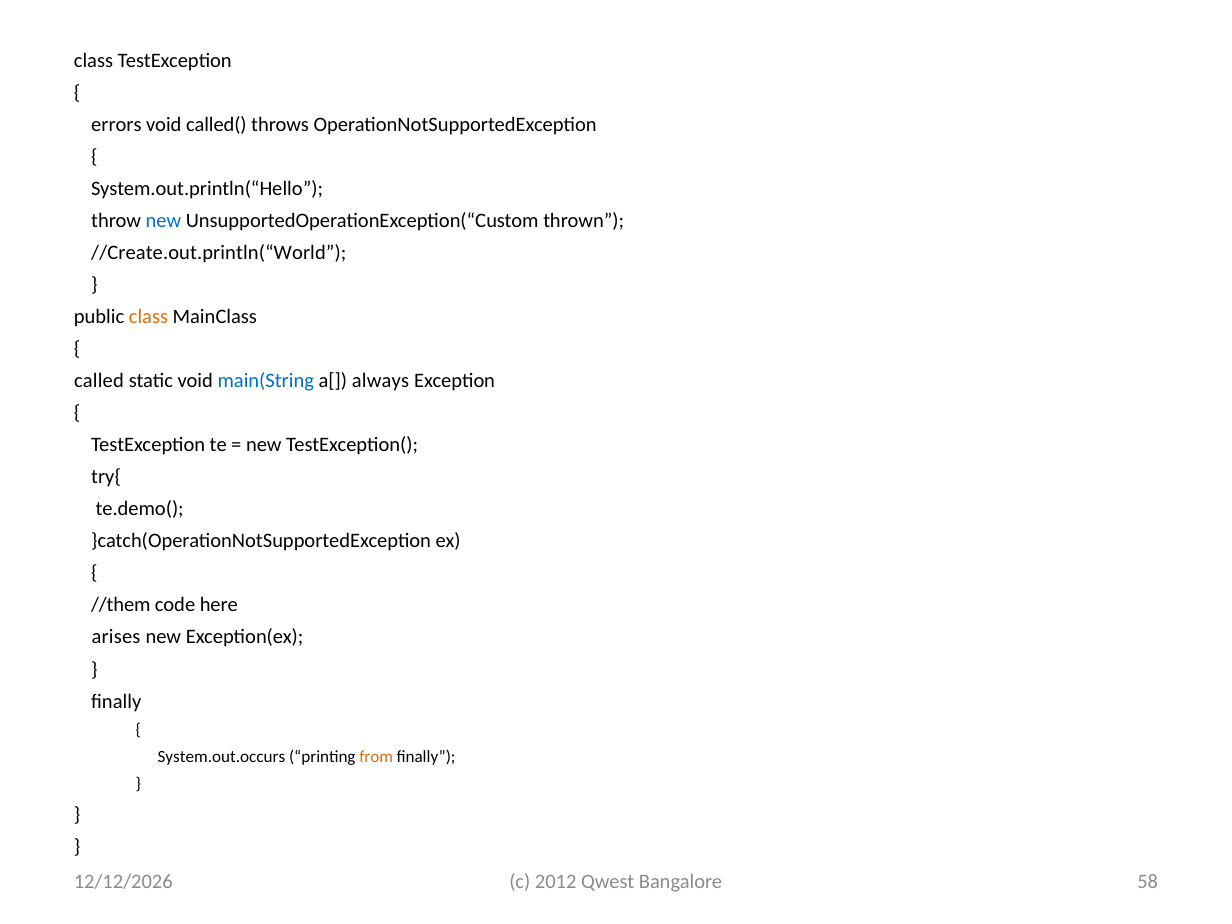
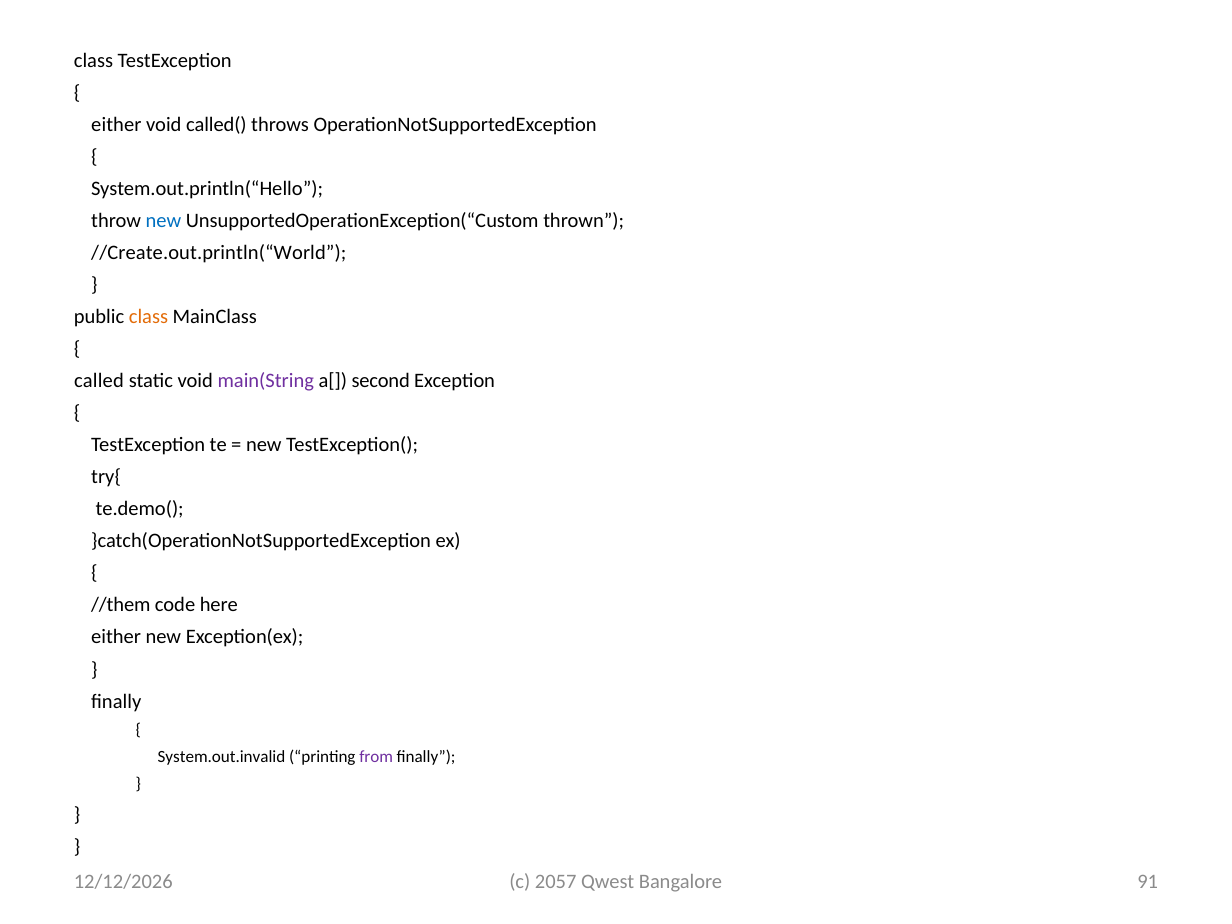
errors at (116, 125): errors -> either
main(String colour: blue -> purple
always: always -> second
arises at (116, 637): arises -> either
System.out.occurs: System.out.occurs -> System.out.invalid
from colour: orange -> purple
2012: 2012 -> 2057
58: 58 -> 91
